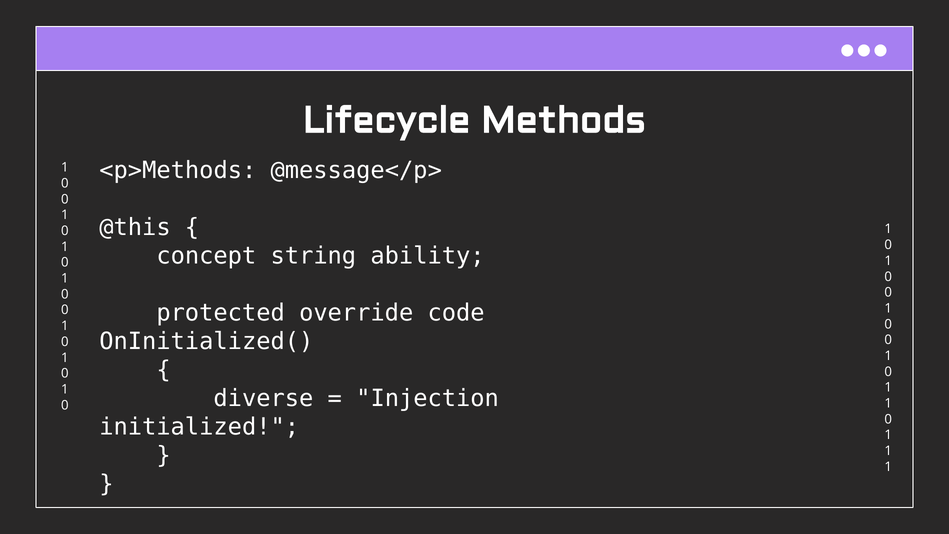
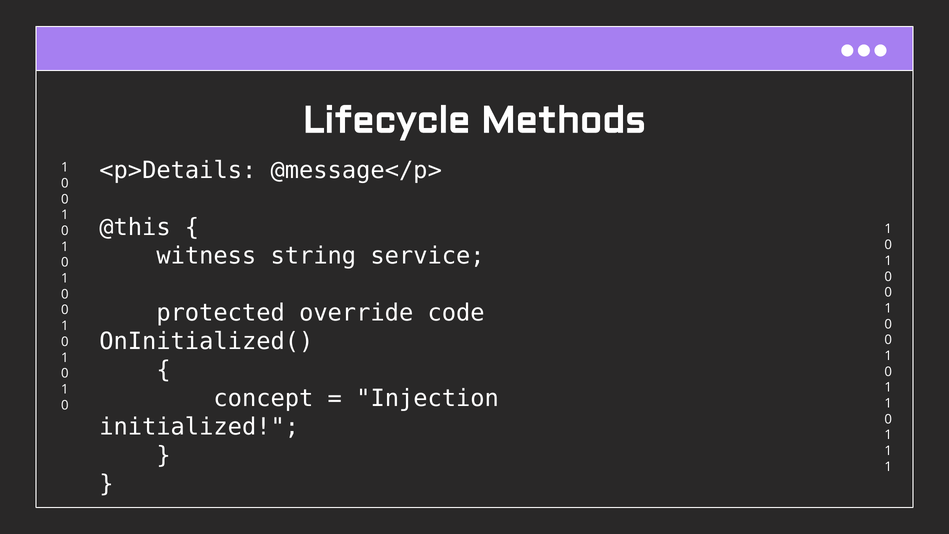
<p>Methods: <p>Methods -> <p>Details
concept: concept -> witness
ability: ability -> service
diverse: diverse -> concept
